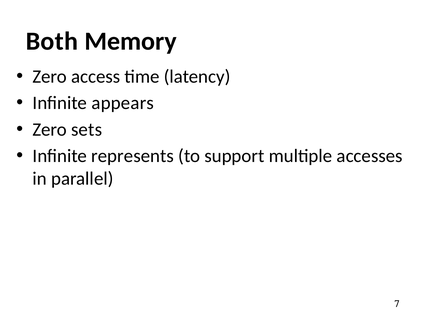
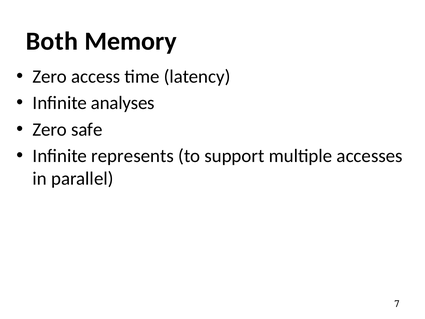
appears: appears -> analyses
sets: sets -> safe
